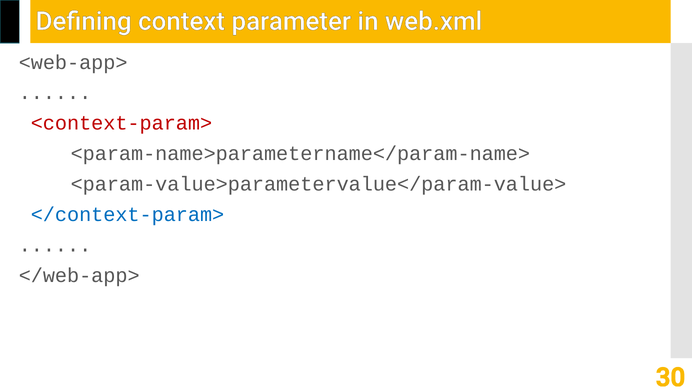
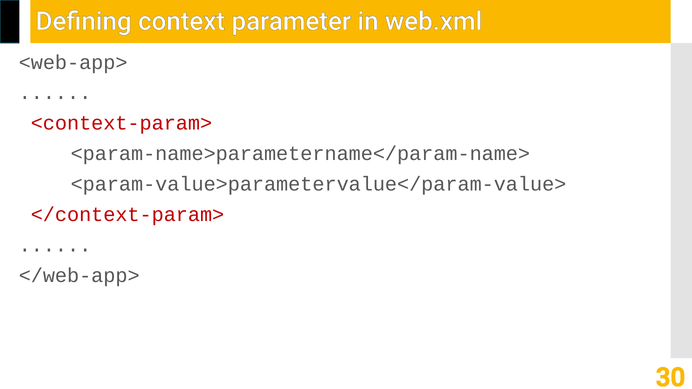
</context-param> colour: blue -> red
